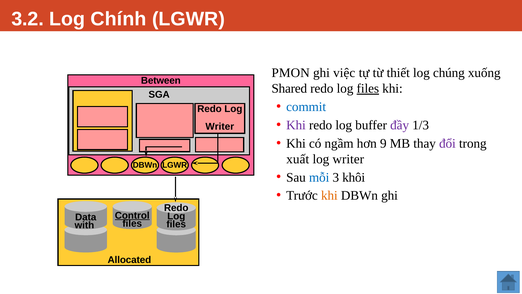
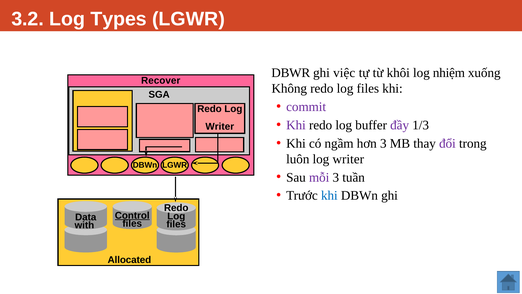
Chính: Chính -> Types
PMON: PMON -> DBWR
thiết: thiết -> khôi
chúng: chúng -> nhiệm
Between: Between -> Recover
Shared: Shared -> Không
files at (368, 88) underline: present -> none
commit colour: blue -> purple
hơn 9: 9 -> 3
xuất: xuất -> luôn
mỗi colour: blue -> purple
khôi: khôi -> tuần
khi at (329, 195) colour: orange -> blue
